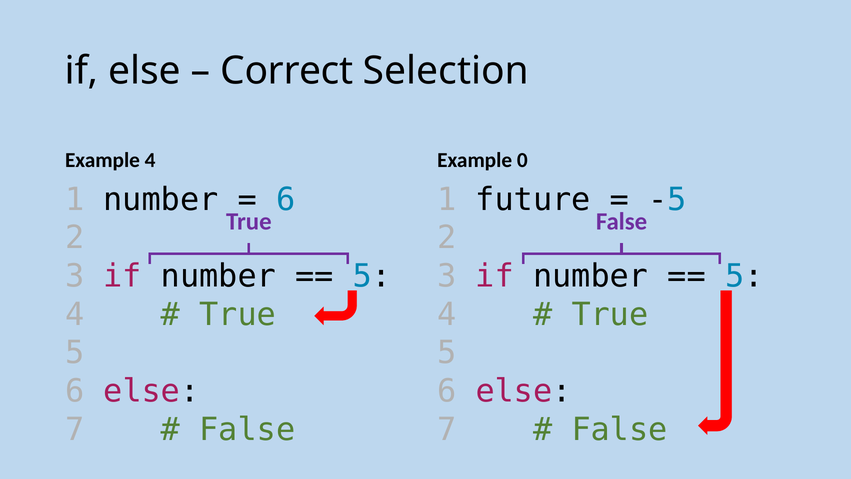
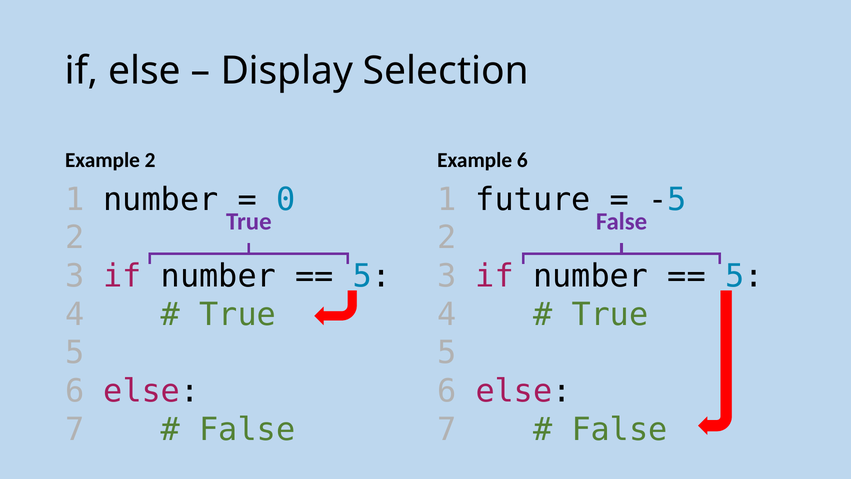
Correct: Correct -> Display
Example 4: 4 -> 2
Example 0: 0 -> 6
6 at (286, 199): 6 -> 0
